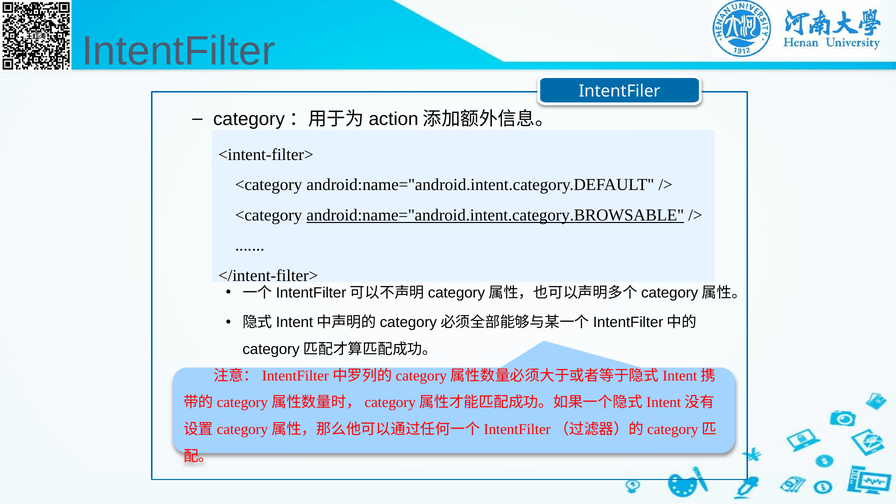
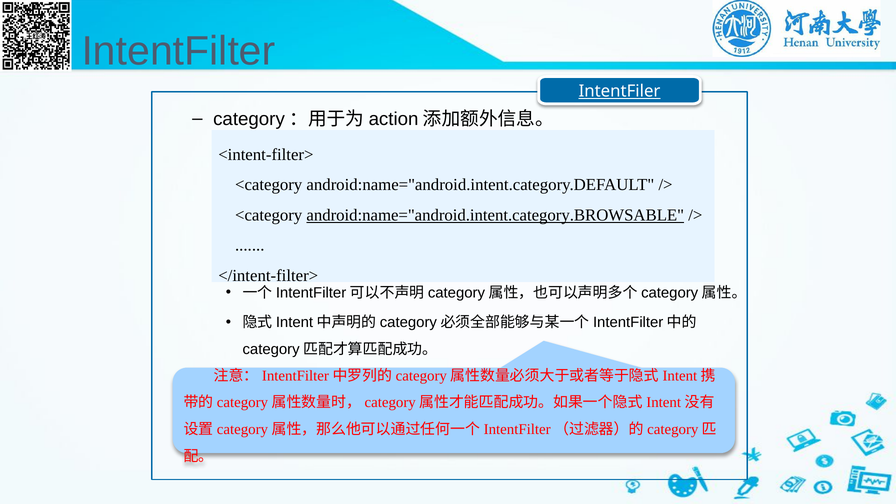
IntentFiler underline: none -> present
